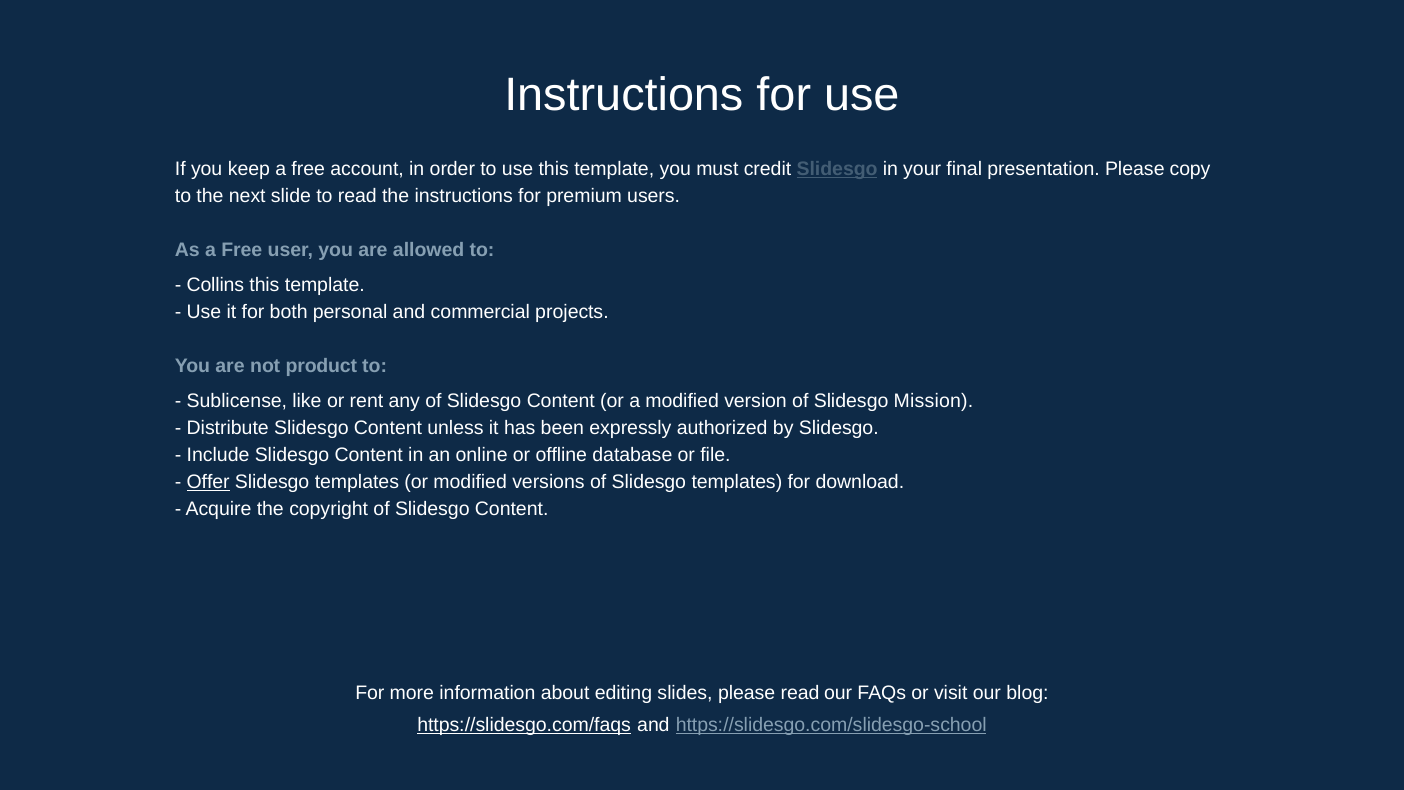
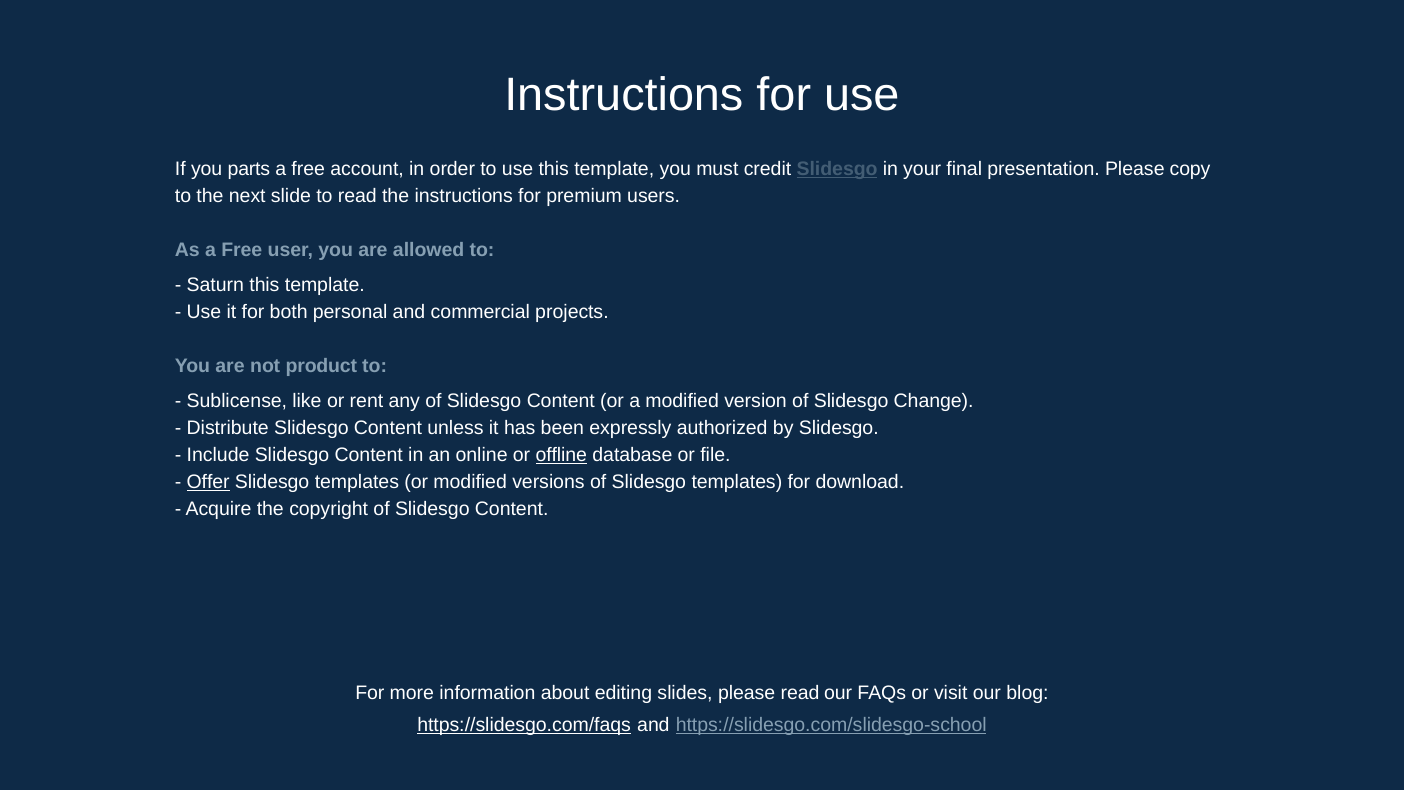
keep: keep -> parts
Collins: Collins -> Saturn
Mission: Mission -> Change
offline underline: none -> present
